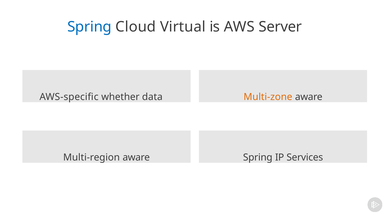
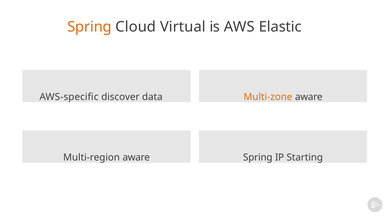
Spring at (90, 27) colour: blue -> orange
Server: Server -> Elastic
whether: whether -> discover
Services: Services -> Starting
